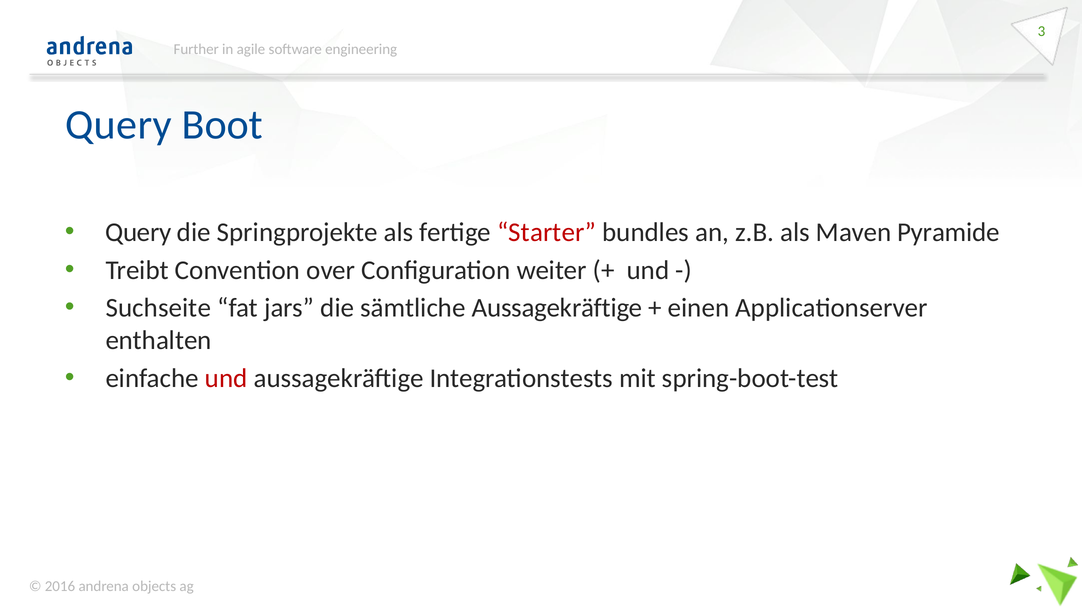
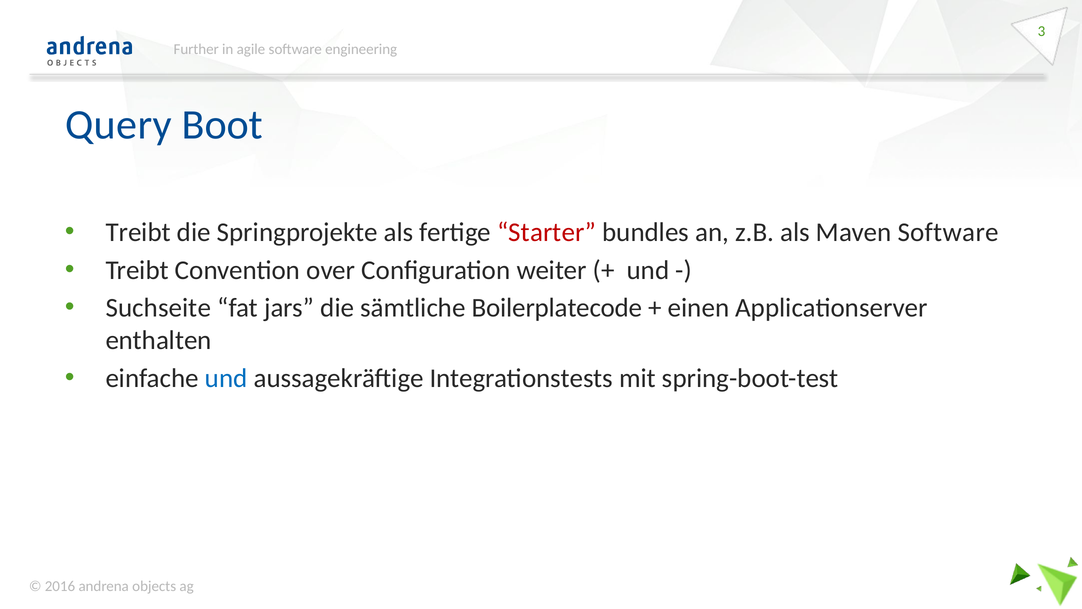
Query at (138, 232): Query -> Treibt
Maven Pyramide: Pyramide -> Software
sämtliche Aussagekräftige: Aussagekräftige -> Boilerplatecode
und at (226, 378) colour: red -> blue
